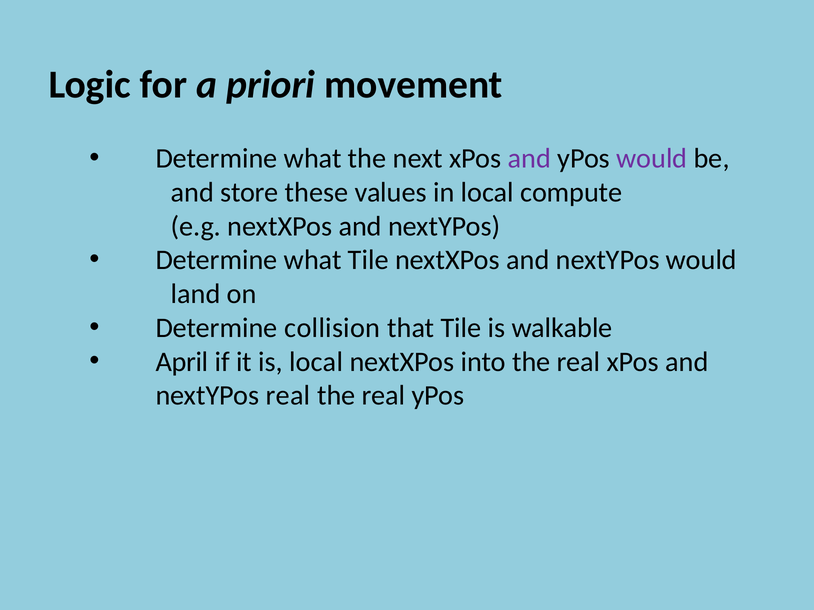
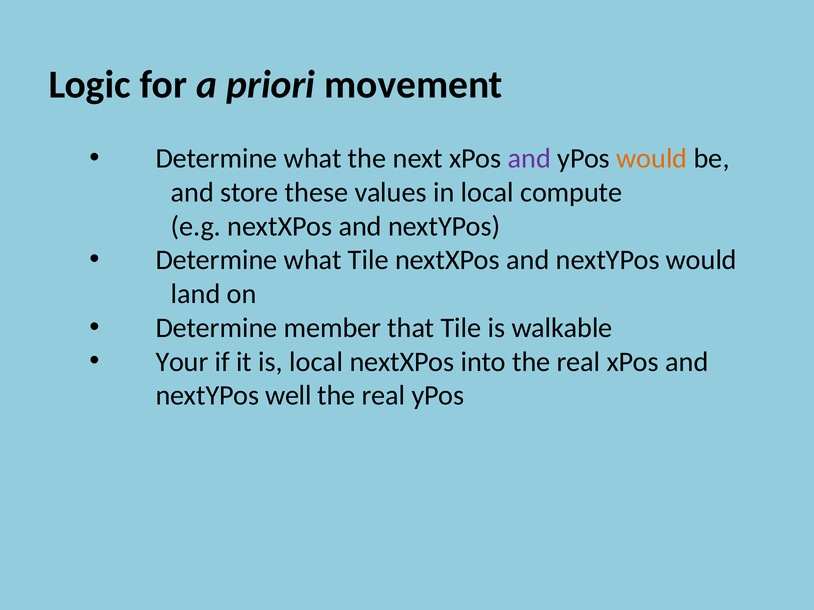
would at (652, 159) colour: purple -> orange
collision: collision -> member
April: April -> Your
nextYPos real: real -> well
